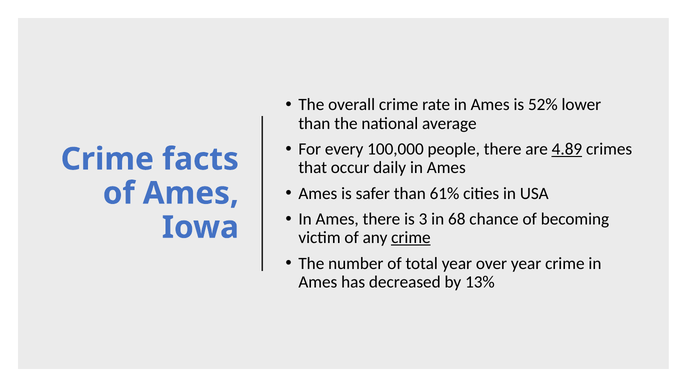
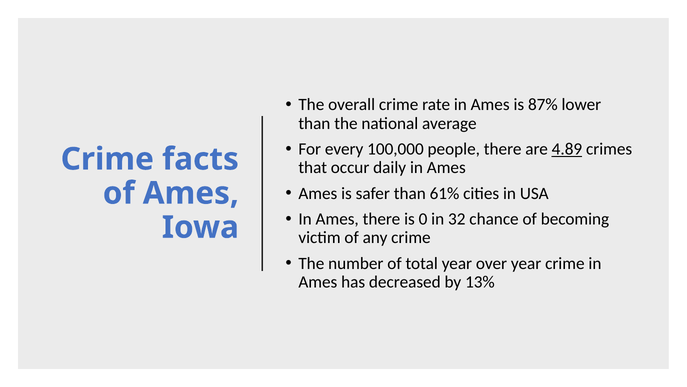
52%: 52% -> 87%
3: 3 -> 0
68: 68 -> 32
crime at (411, 237) underline: present -> none
